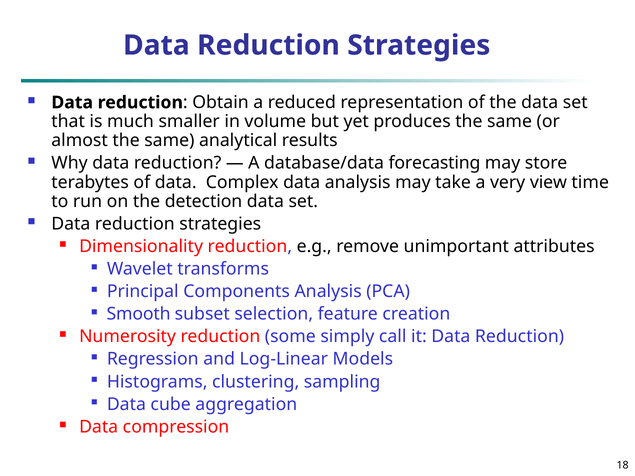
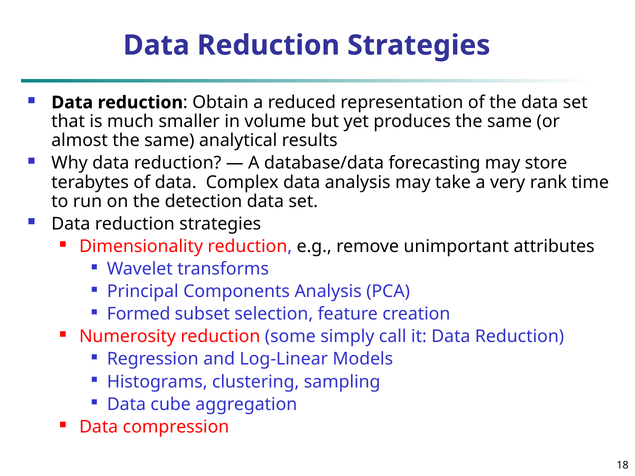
view: view -> rank
Smooth: Smooth -> Formed
